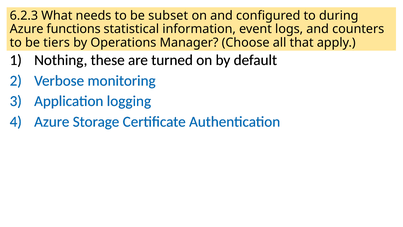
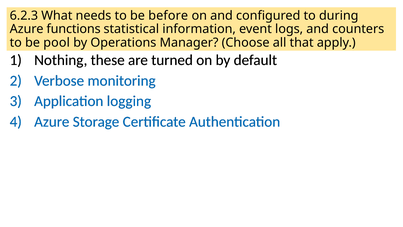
subset: subset -> before
tiers: tiers -> pool
